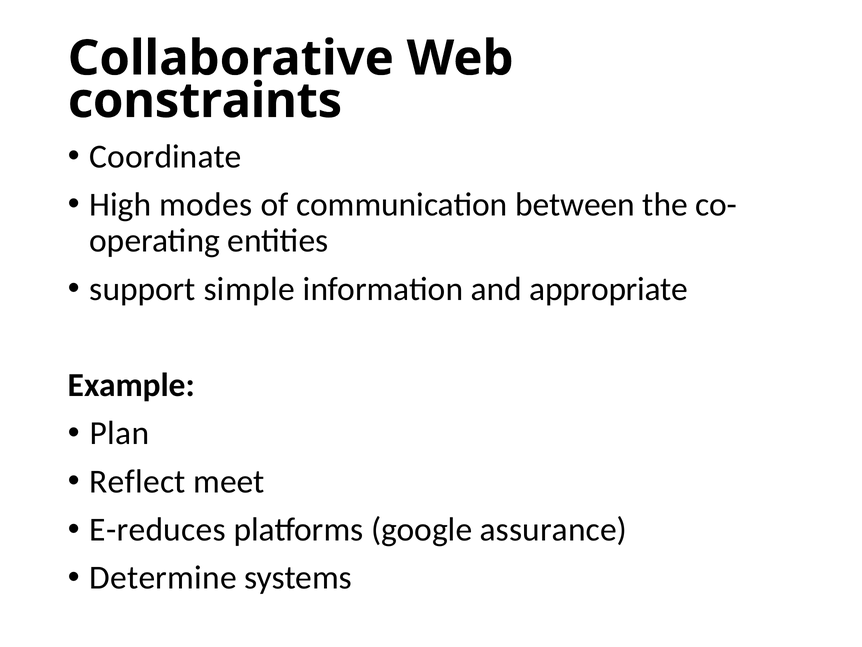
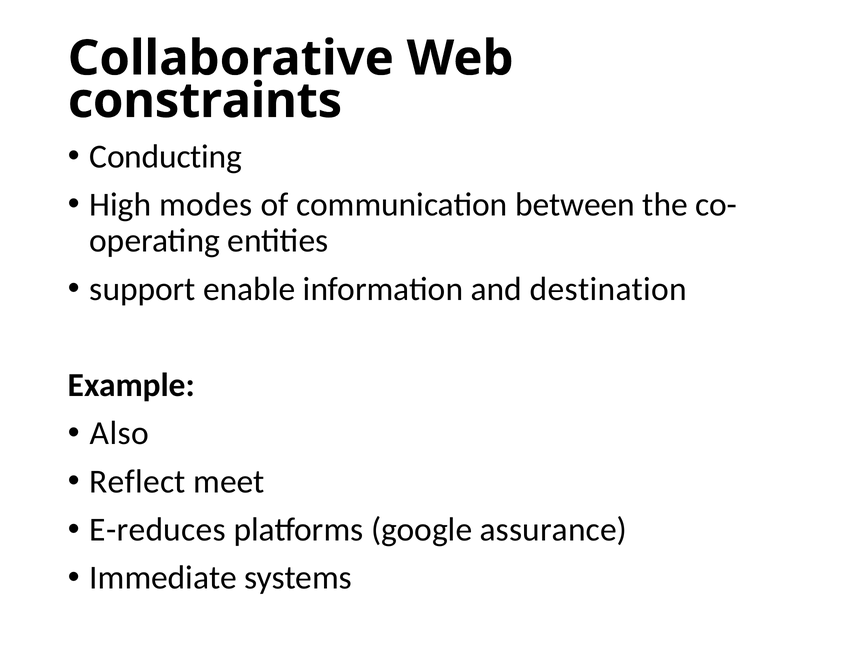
Coordinate: Coordinate -> Conducting
simple: simple -> enable
appropriate: appropriate -> destination
Plan: Plan -> Also
Determine: Determine -> Immediate
